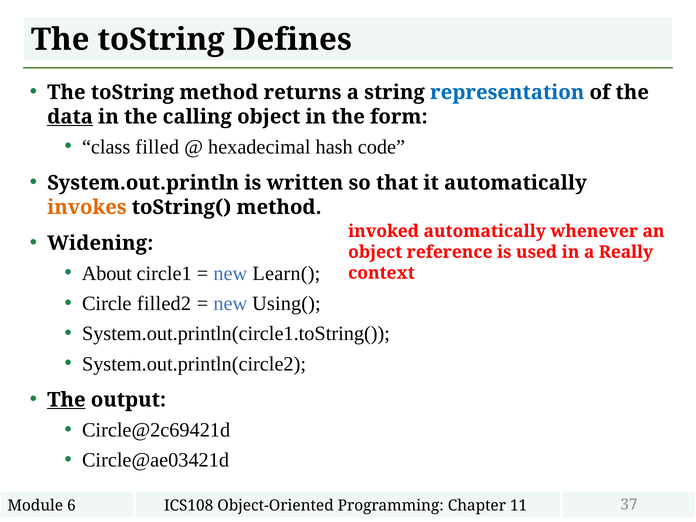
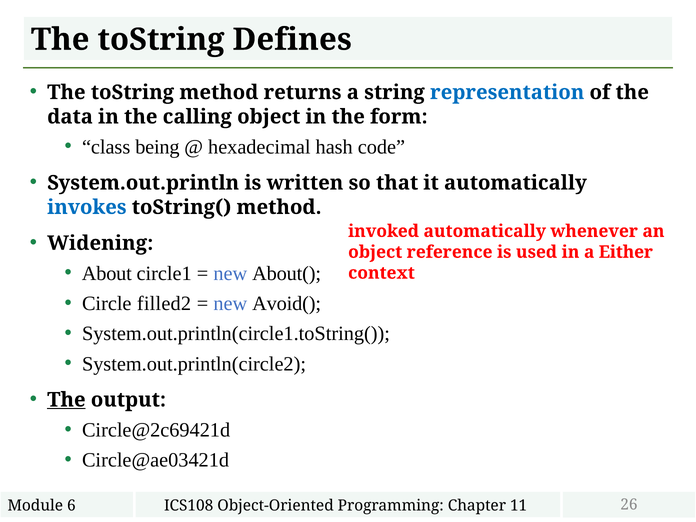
data underline: present -> none
filled: filled -> being
invokes colour: orange -> blue
Really: Really -> Either
Learn(: Learn( -> About(
Using(: Using( -> Avoid(
37: 37 -> 26
